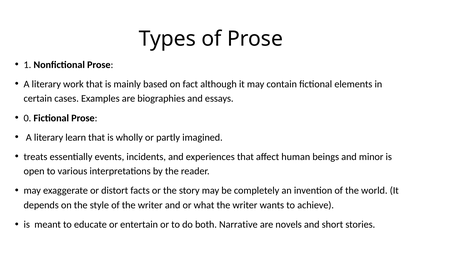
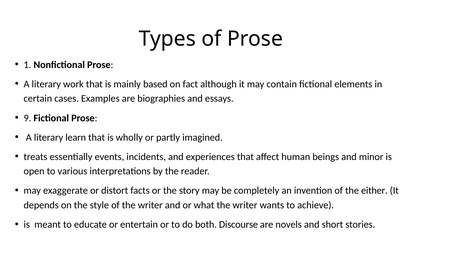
0: 0 -> 9
world: world -> either
Narrative: Narrative -> Discourse
